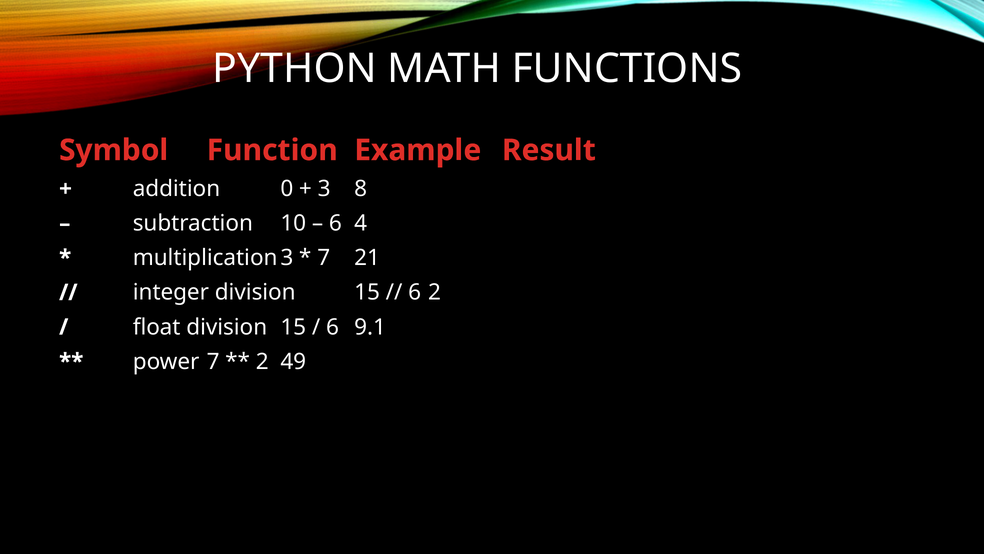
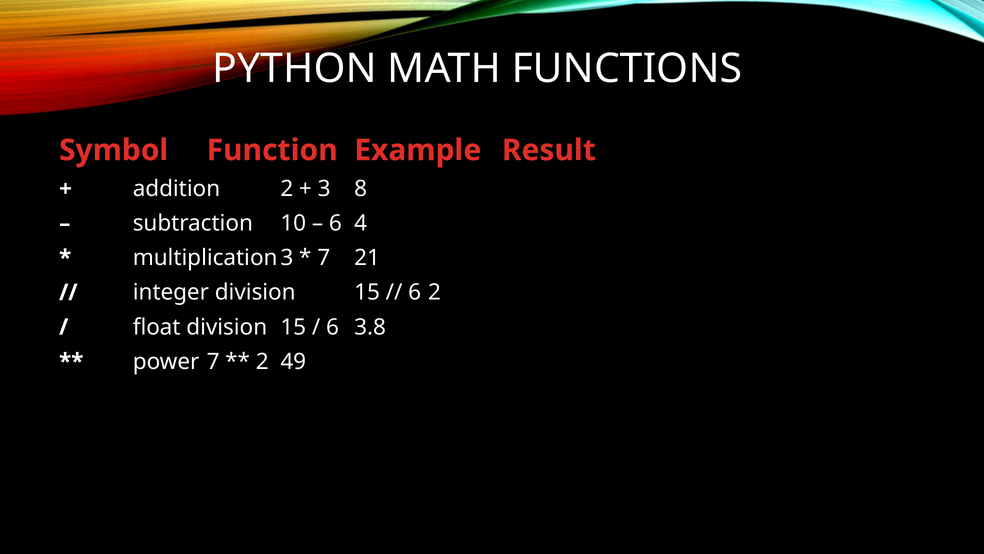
addition 0: 0 -> 2
9.1: 9.1 -> 3.8
